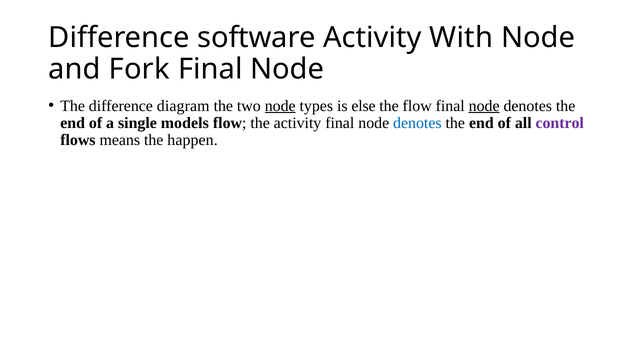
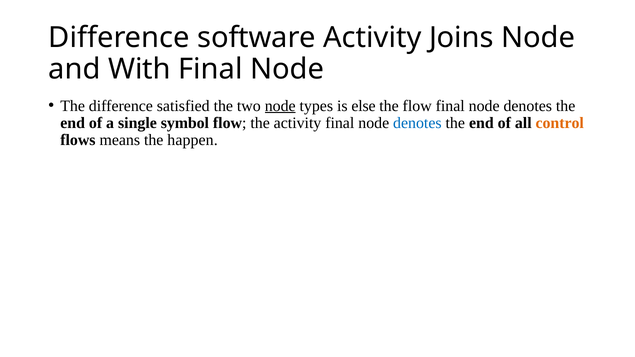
With: With -> Joins
Fork: Fork -> With
diagram: diagram -> satisfied
node at (484, 106) underline: present -> none
models: models -> symbol
control colour: purple -> orange
